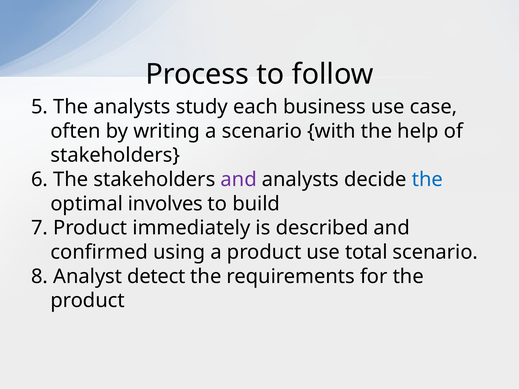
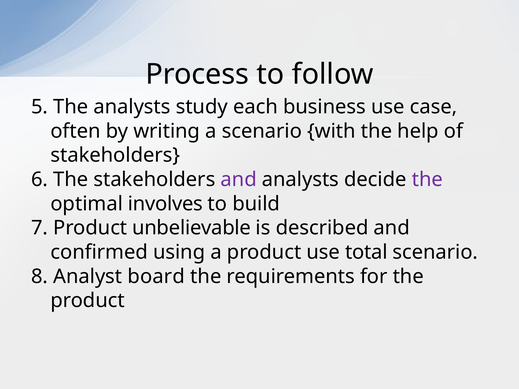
the at (427, 180) colour: blue -> purple
immediately: immediately -> unbelievable
detect: detect -> board
